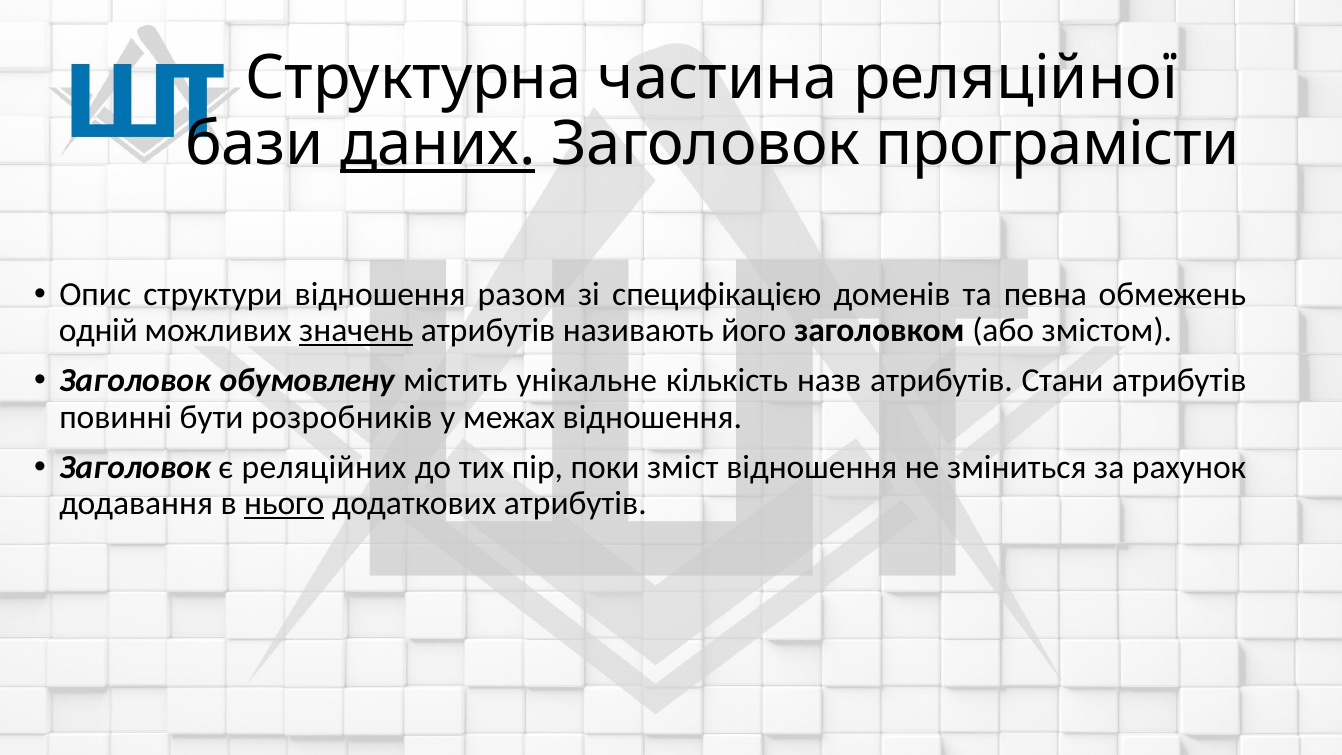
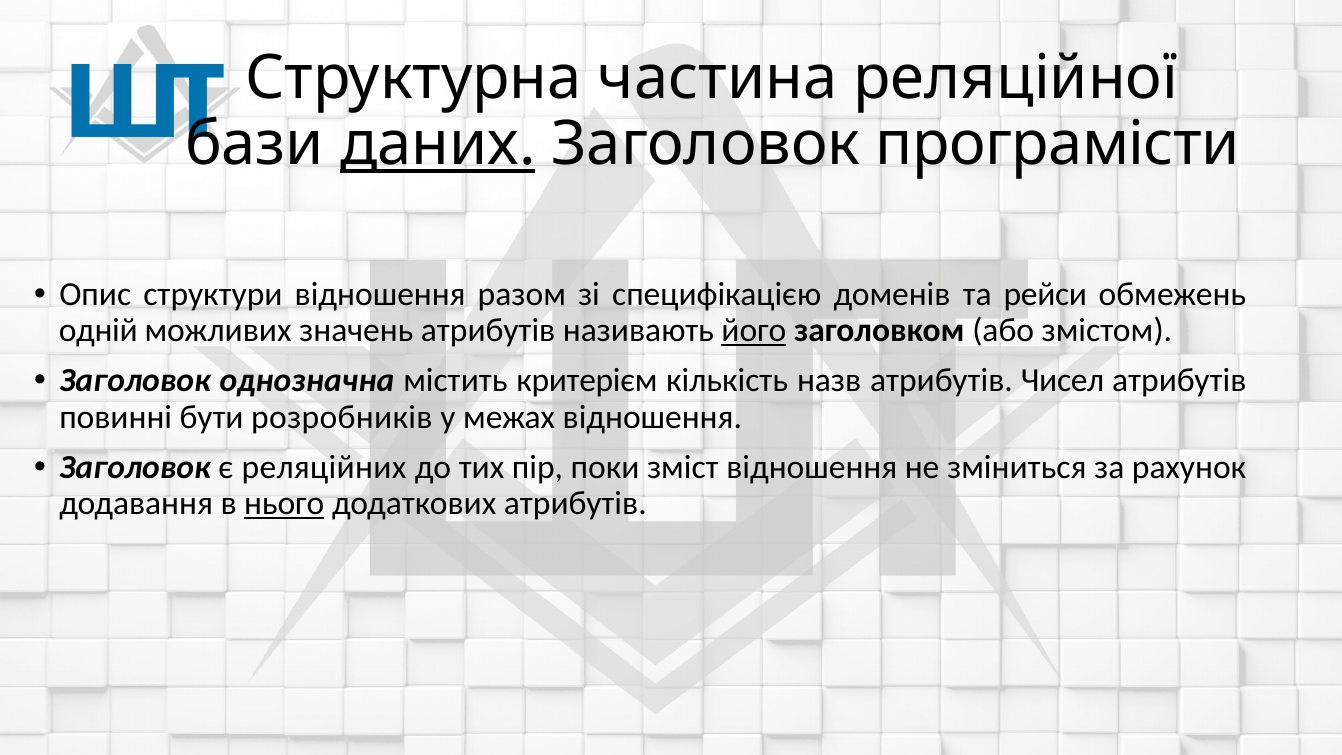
певна: певна -> рейси
значень underline: present -> none
його underline: none -> present
обумовлену: обумовлену -> однозначна
унікальне: унікальне -> критерієм
Стани: Стани -> Чисел
